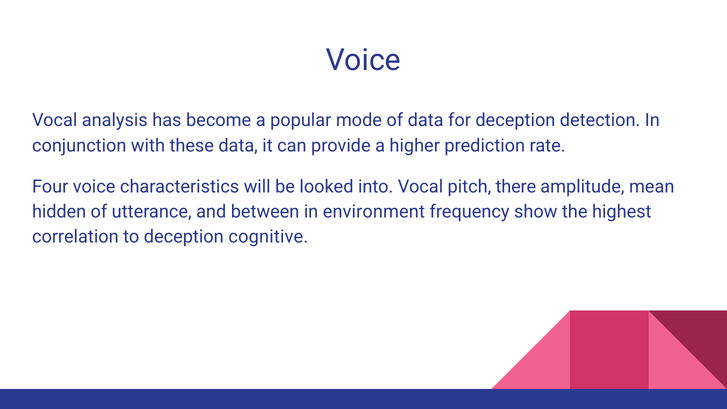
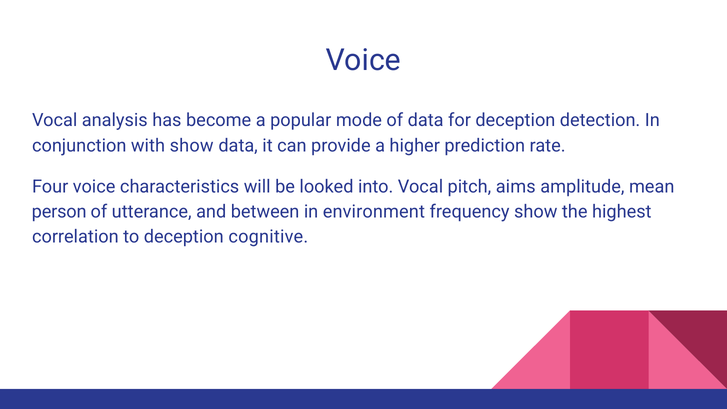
with these: these -> show
there: there -> aims
hidden: hidden -> person
